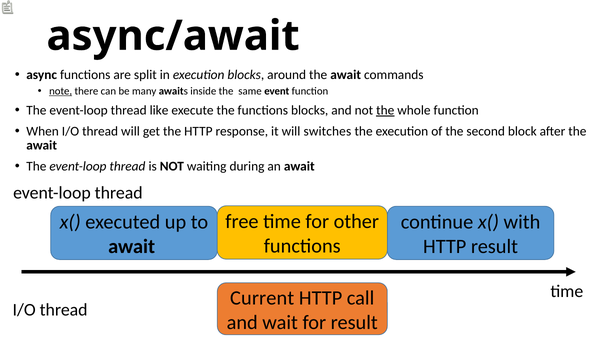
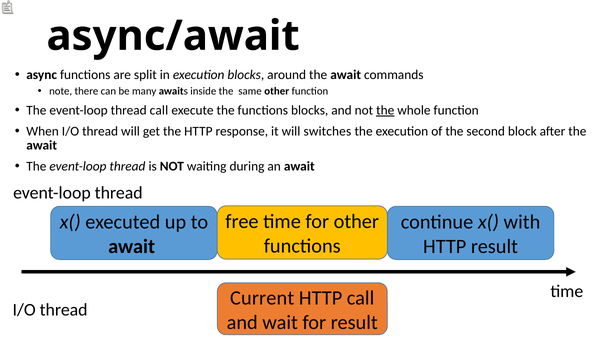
note underline: present -> none
same event: event -> other
thread like: like -> call
